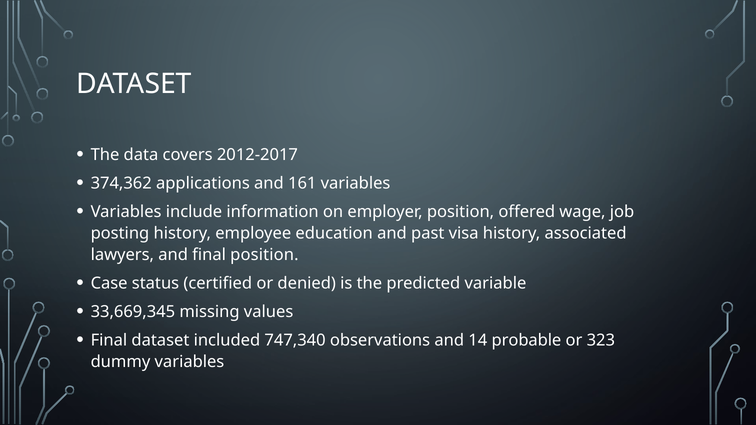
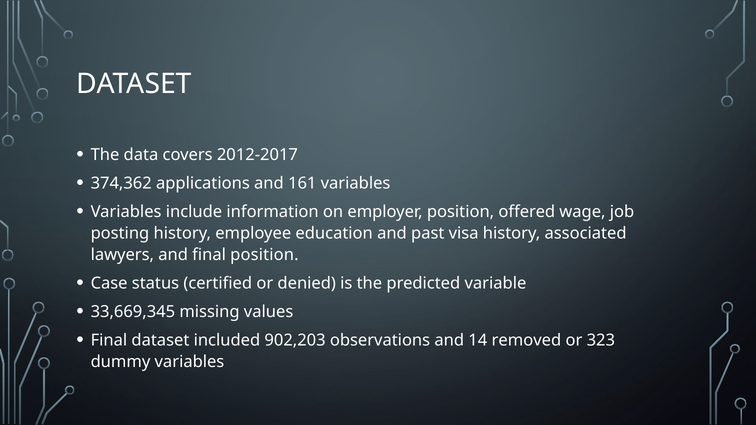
747,340: 747,340 -> 902,203
probable: probable -> removed
